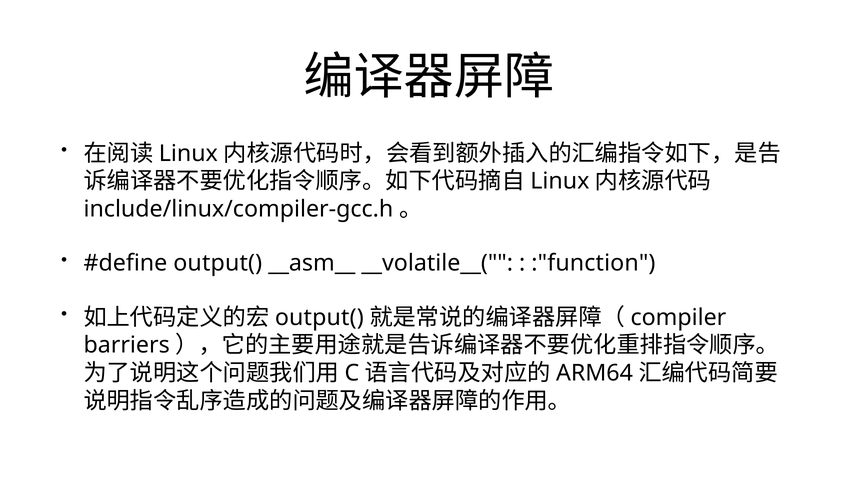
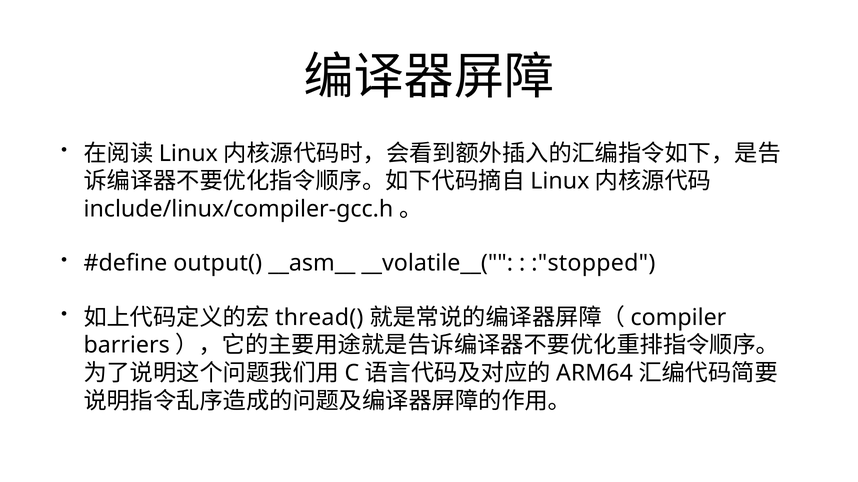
:"function: :"function -> :"stopped
output( at (319, 318): output( -> thread(
